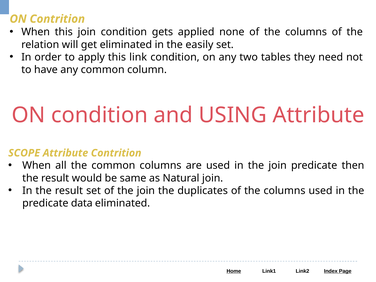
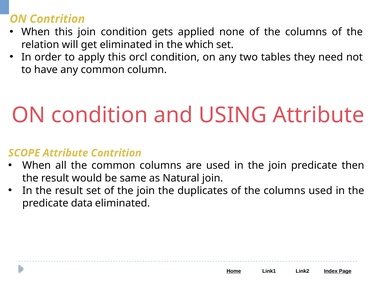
easily: easily -> which
link: link -> orcl
